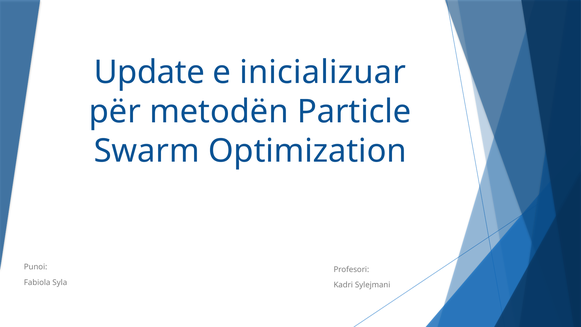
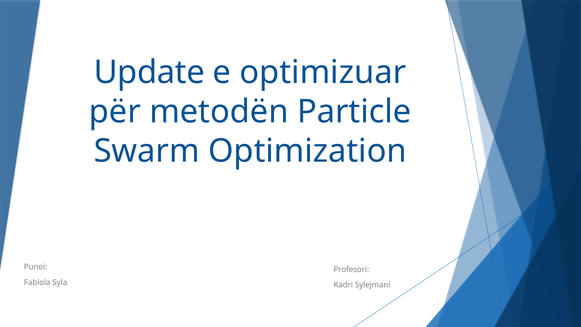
inicializuar: inicializuar -> optimizuar
